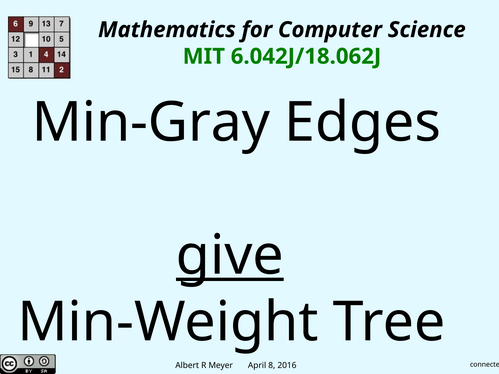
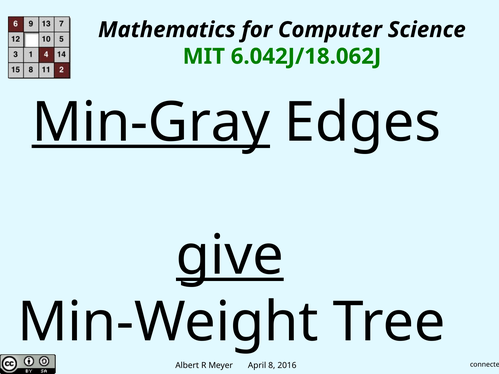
Min-Gray underline: none -> present
